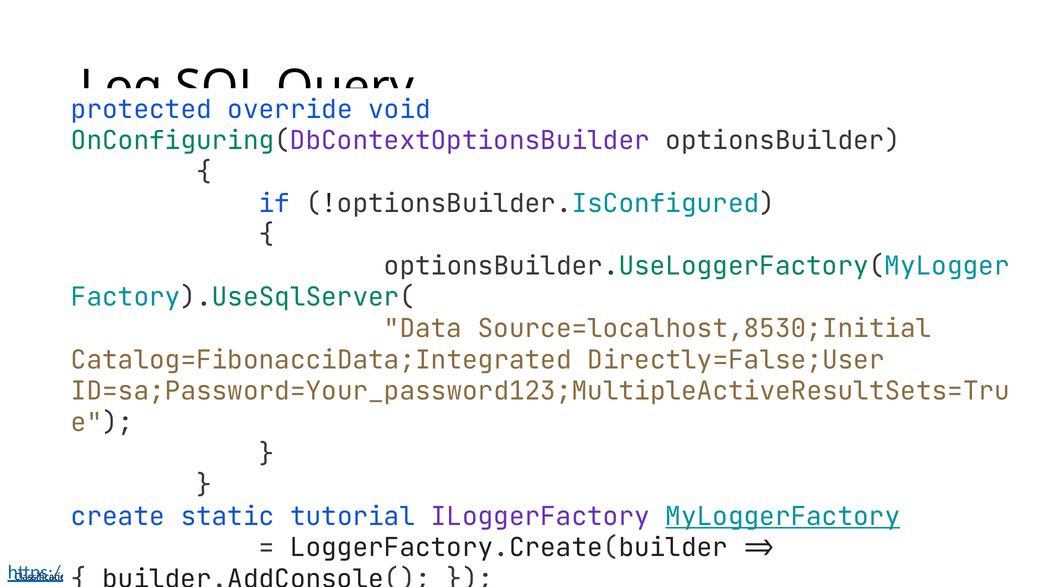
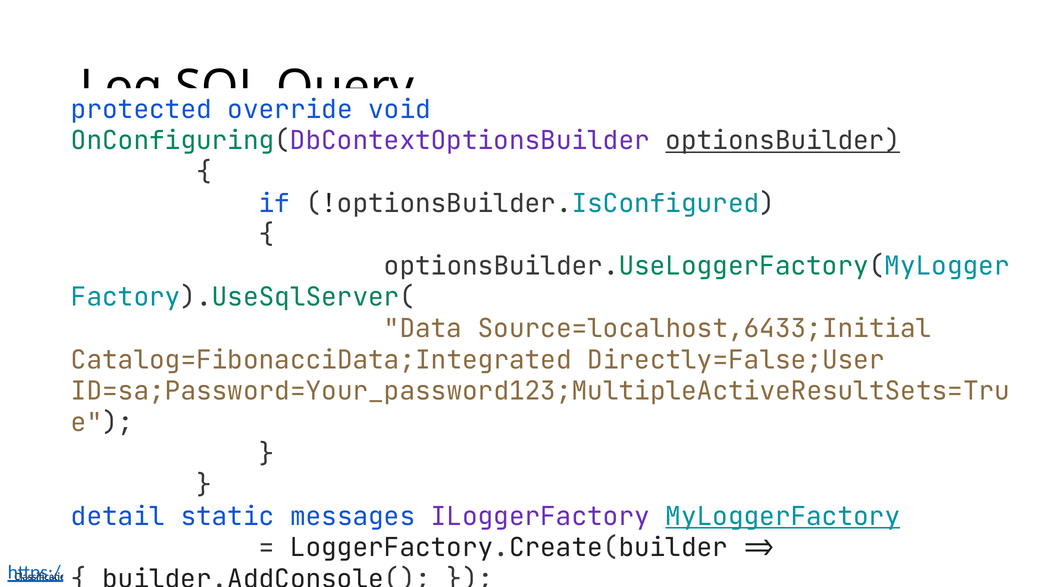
optionsBuilder underline: none -> present
Source=localhost,8530;Initial: Source=localhost,8530;Initial -> Source=localhost,6433;Initial
create: create -> detail
tutorial: tutorial -> messages
